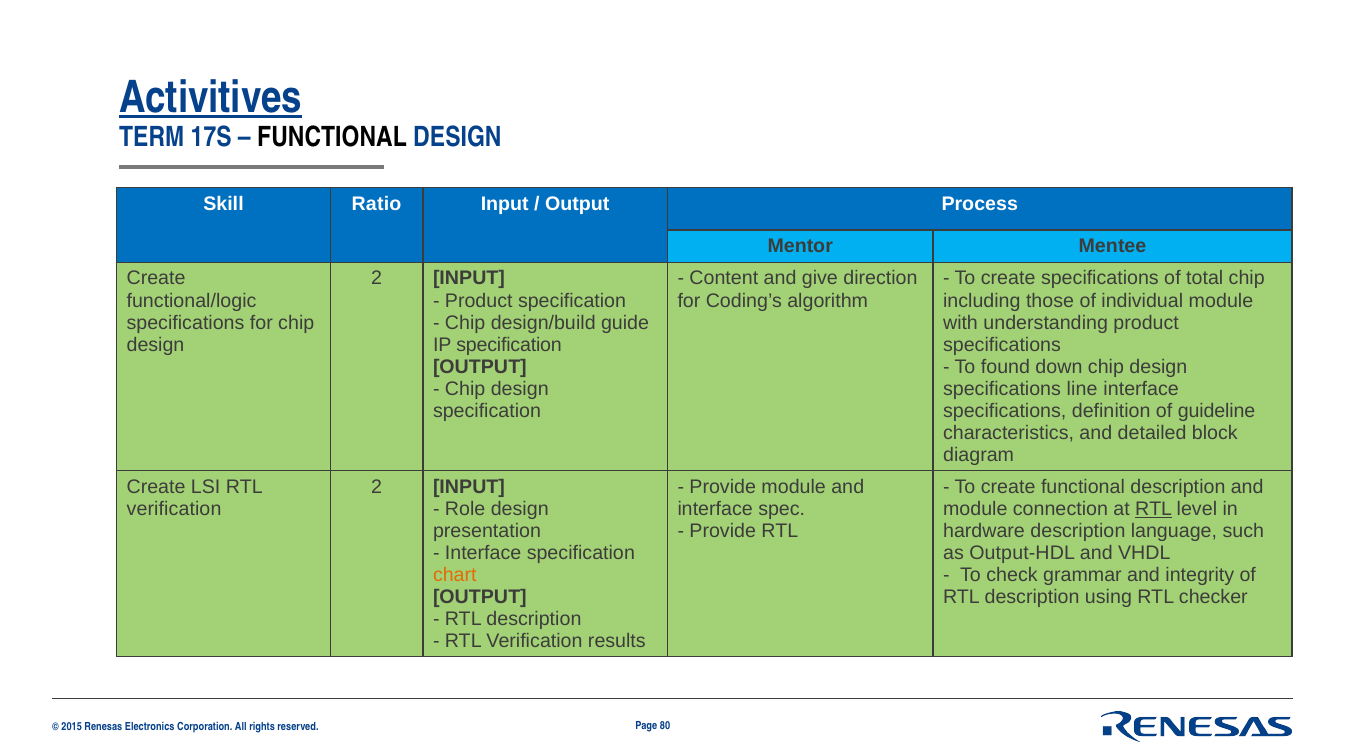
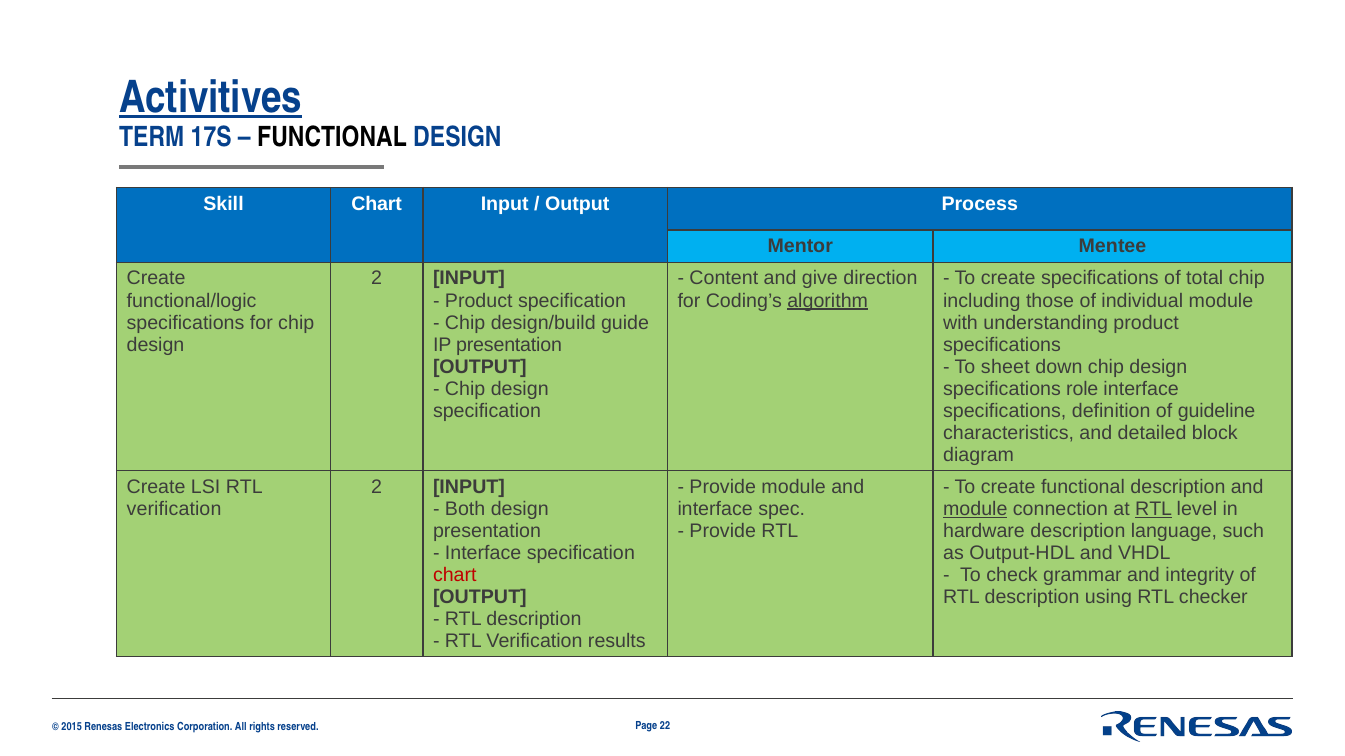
Skill Ratio: Ratio -> Chart
algorithm underline: none -> present
IP specification: specification -> presentation
found: found -> sheet
line: line -> role
Role: Role -> Both
module at (975, 509) underline: none -> present
chart at (455, 575) colour: orange -> red
80: 80 -> 22
